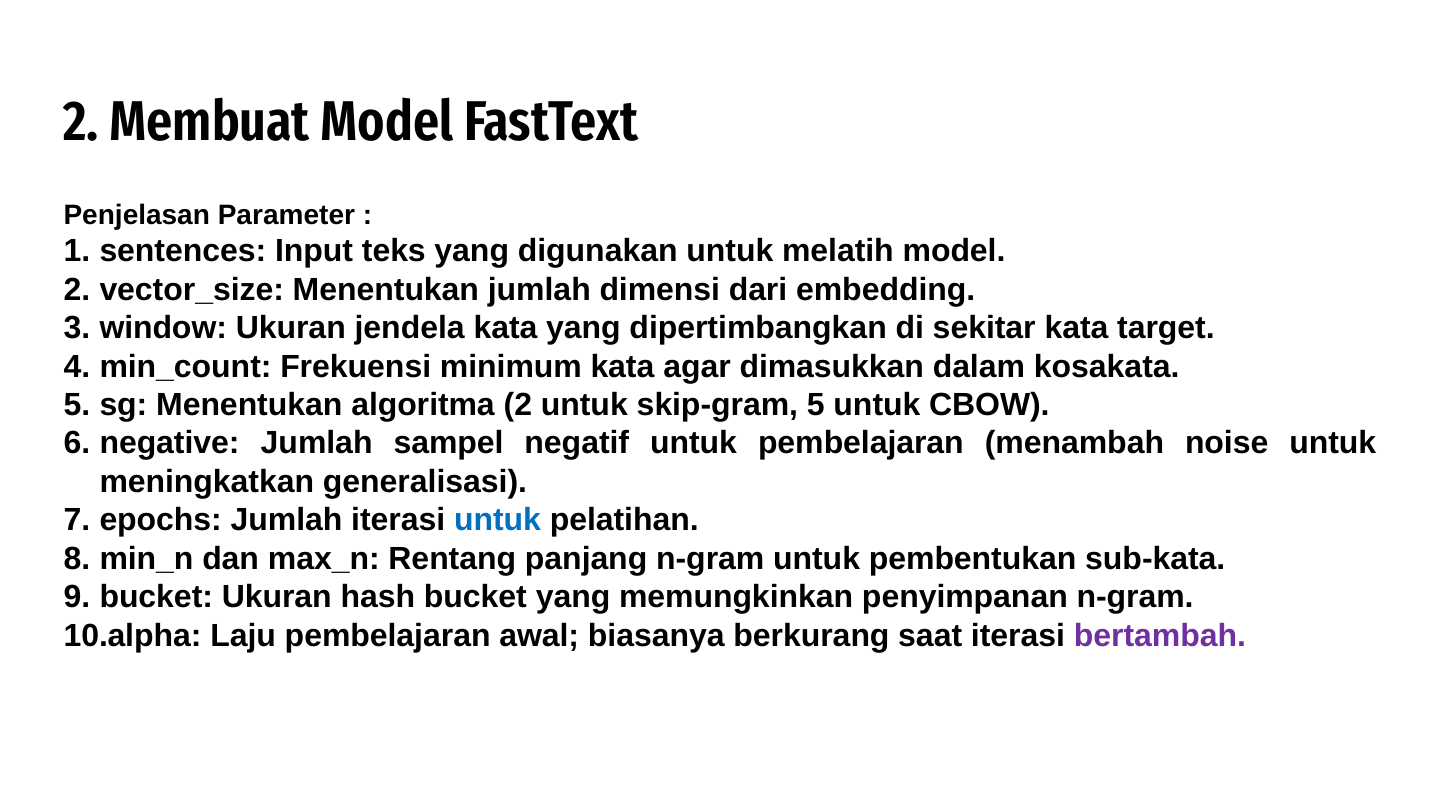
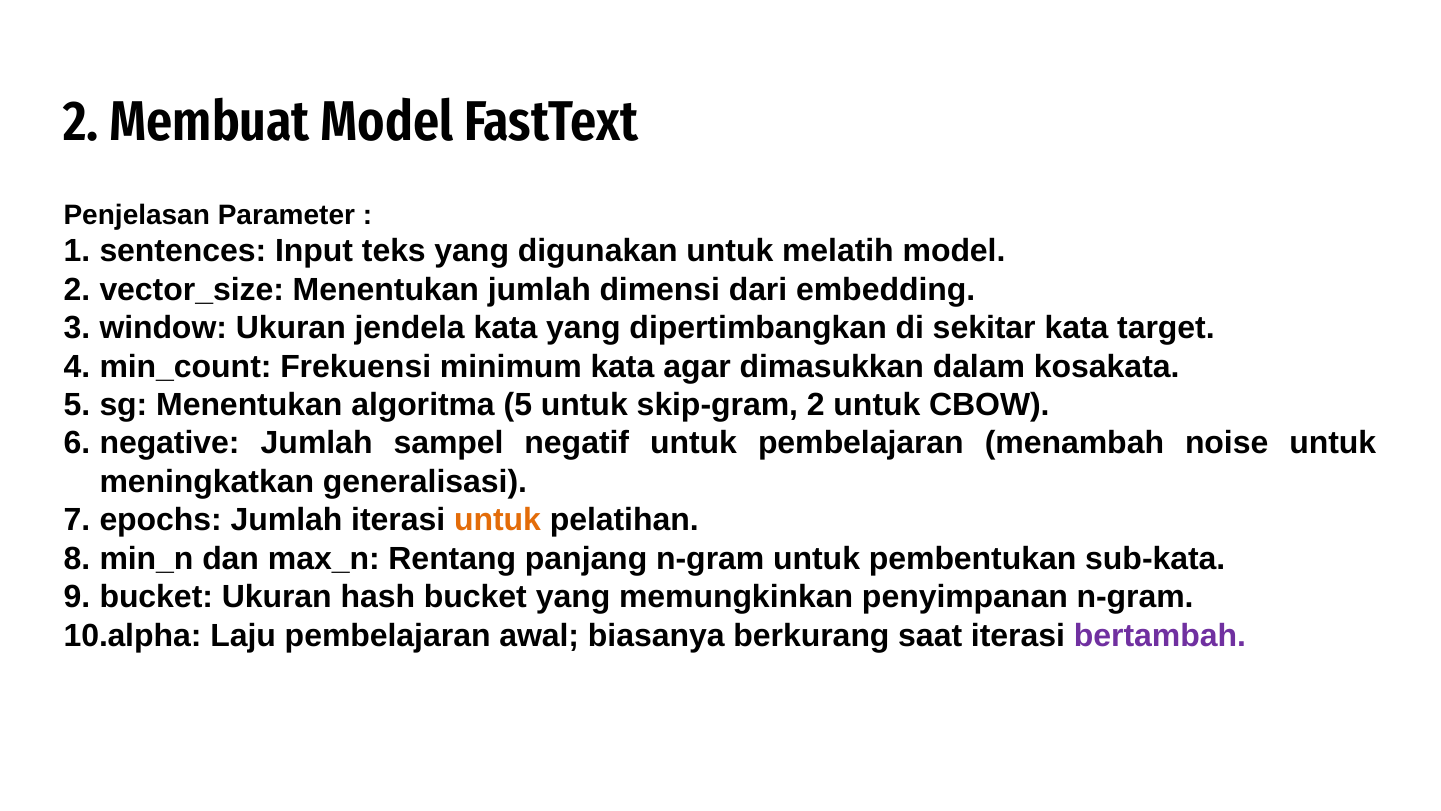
algoritma 2: 2 -> 5
skip-gram 5: 5 -> 2
untuk at (498, 520) colour: blue -> orange
